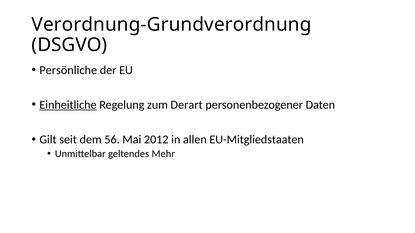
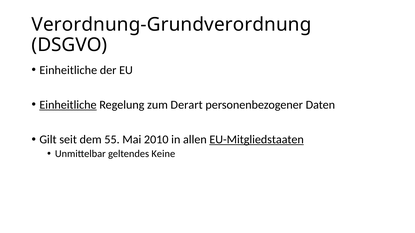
Persönliche at (68, 70): Persönliche -> Einheitliche
56: 56 -> 55
2012: 2012 -> 2010
EU-Mitgliedstaaten underline: none -> present
Mehr: Mehr -> Keine
